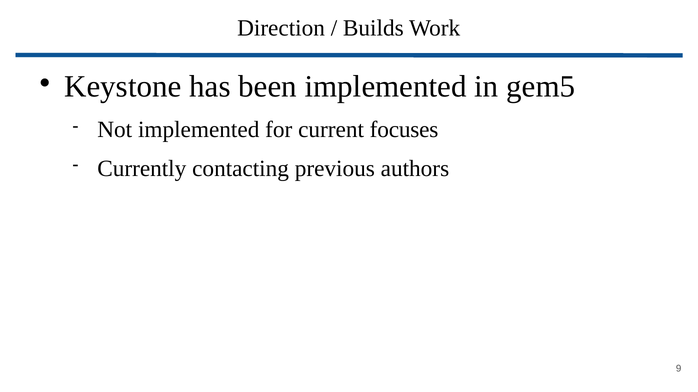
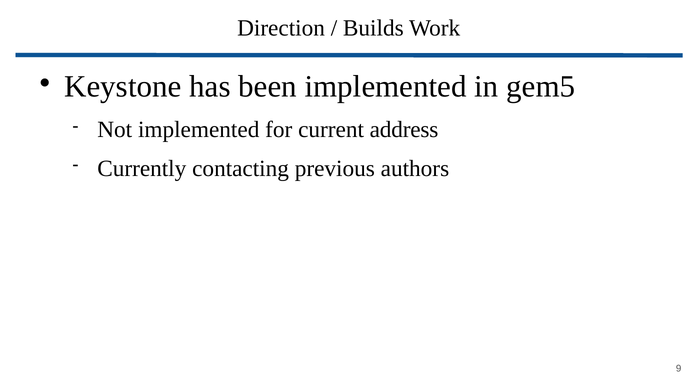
focuses: focuses -> address
